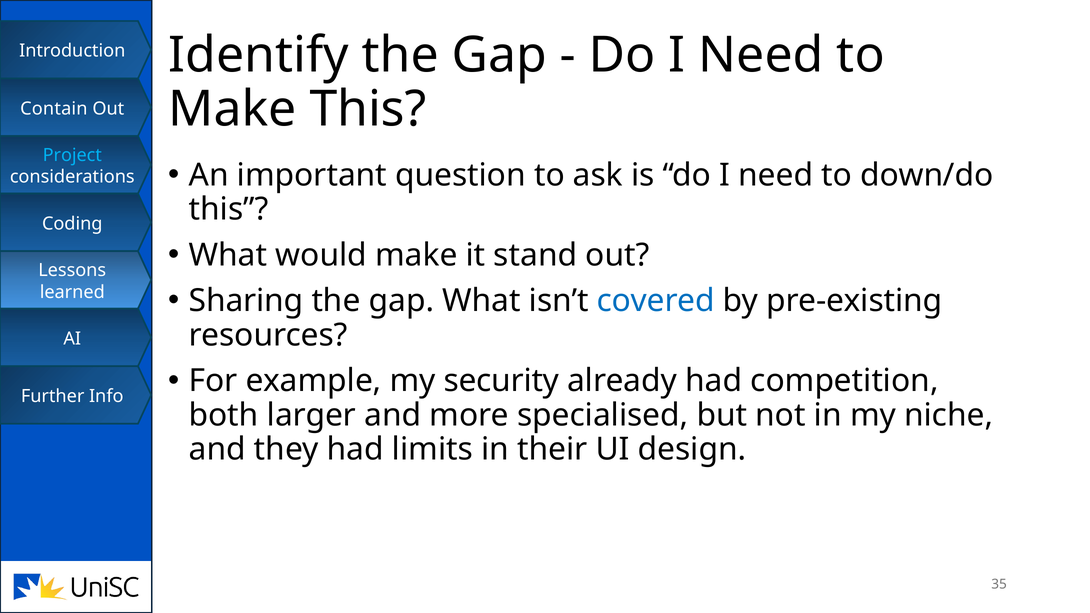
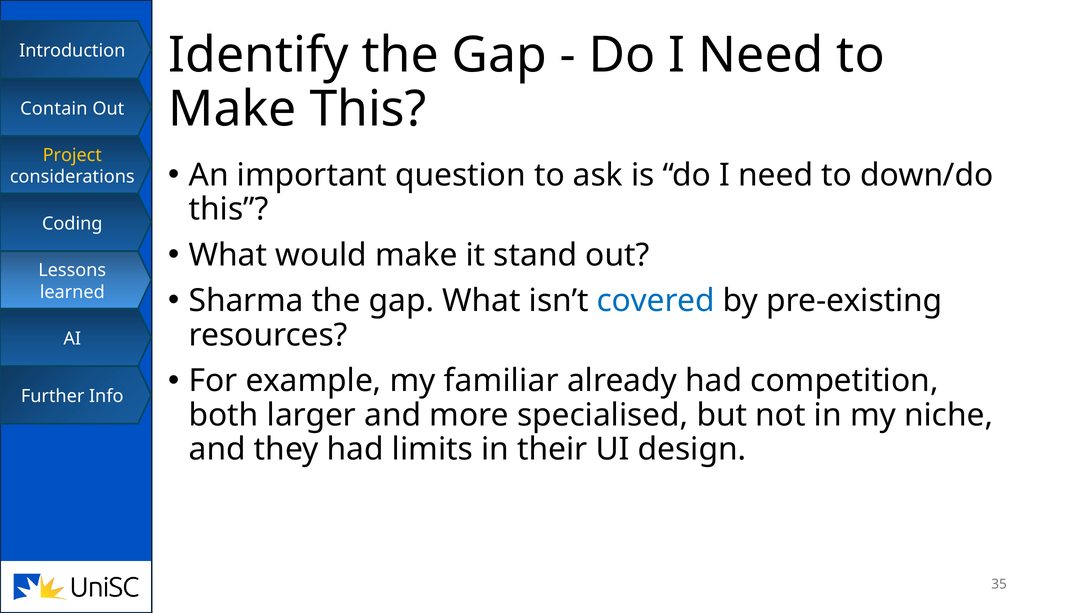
Project colour: light blue -> yellow
Sharing: Sharing -> Sharma
security: security -> familiar
